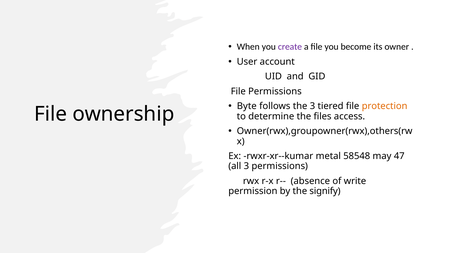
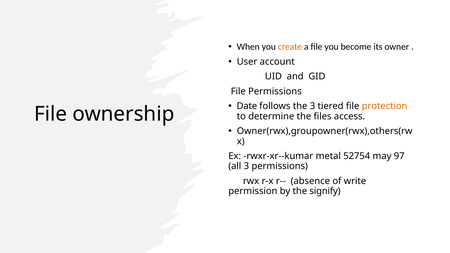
create colour: purple -> orange
Byte: Byte -> Date
58548: 58548 -> 52754
47: 47 -> 97
